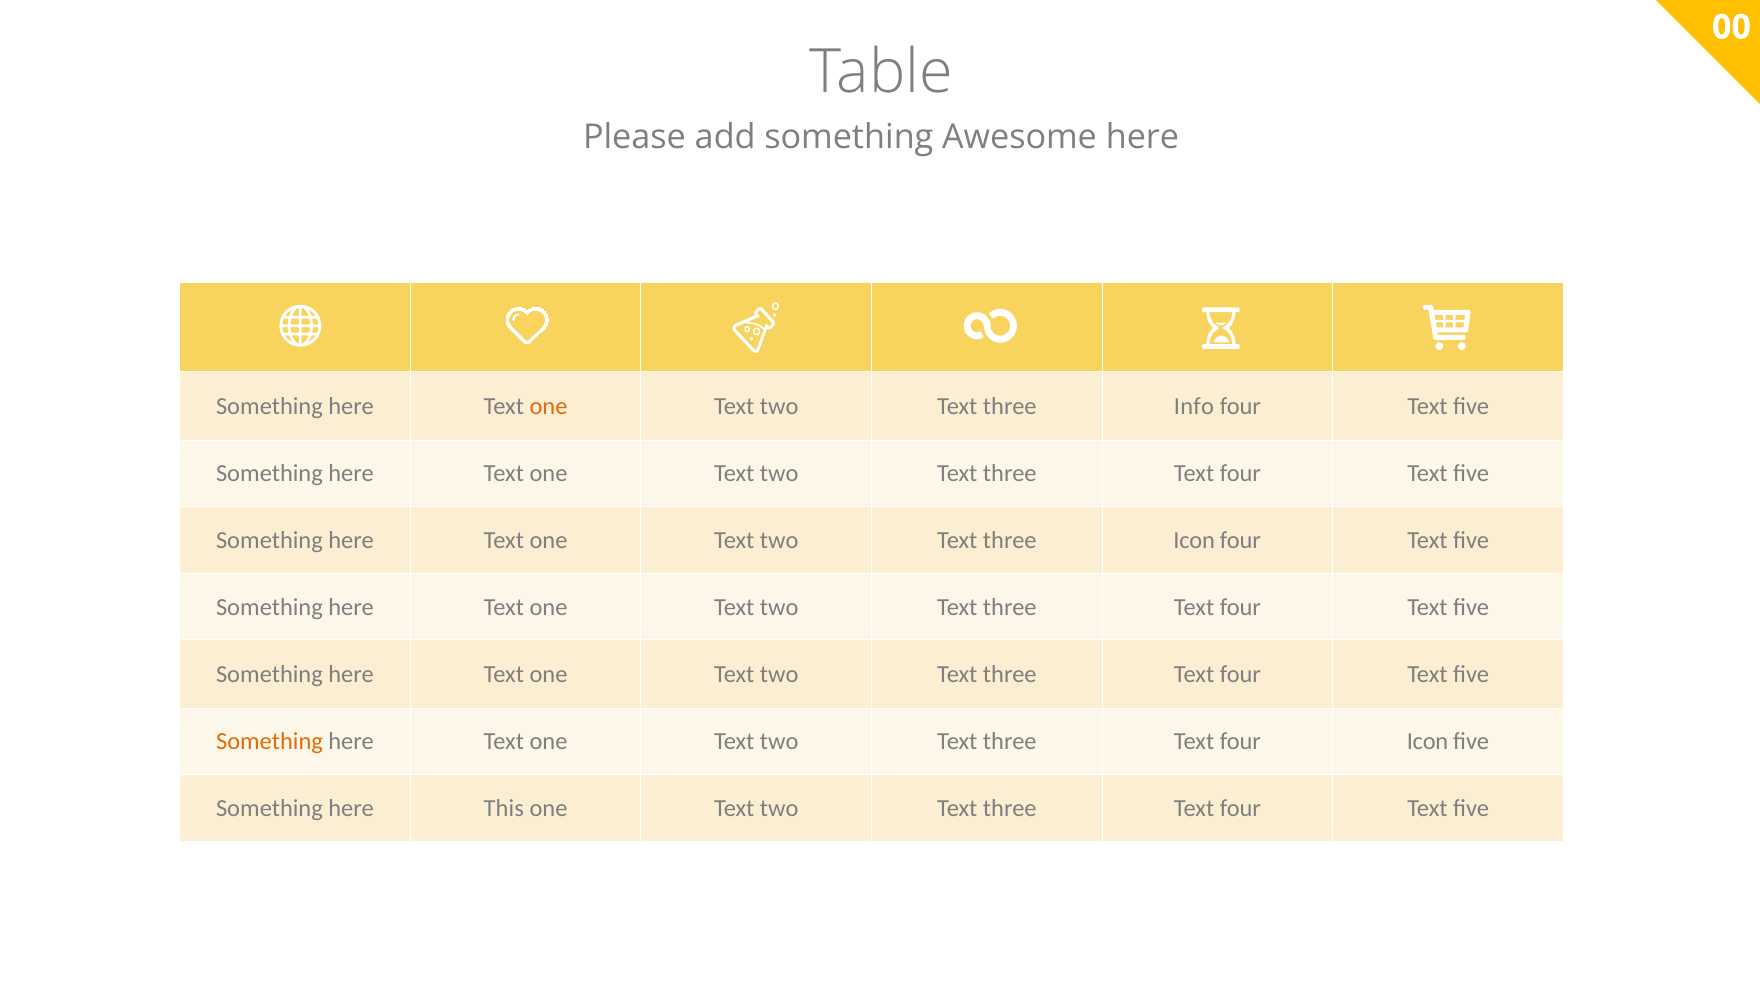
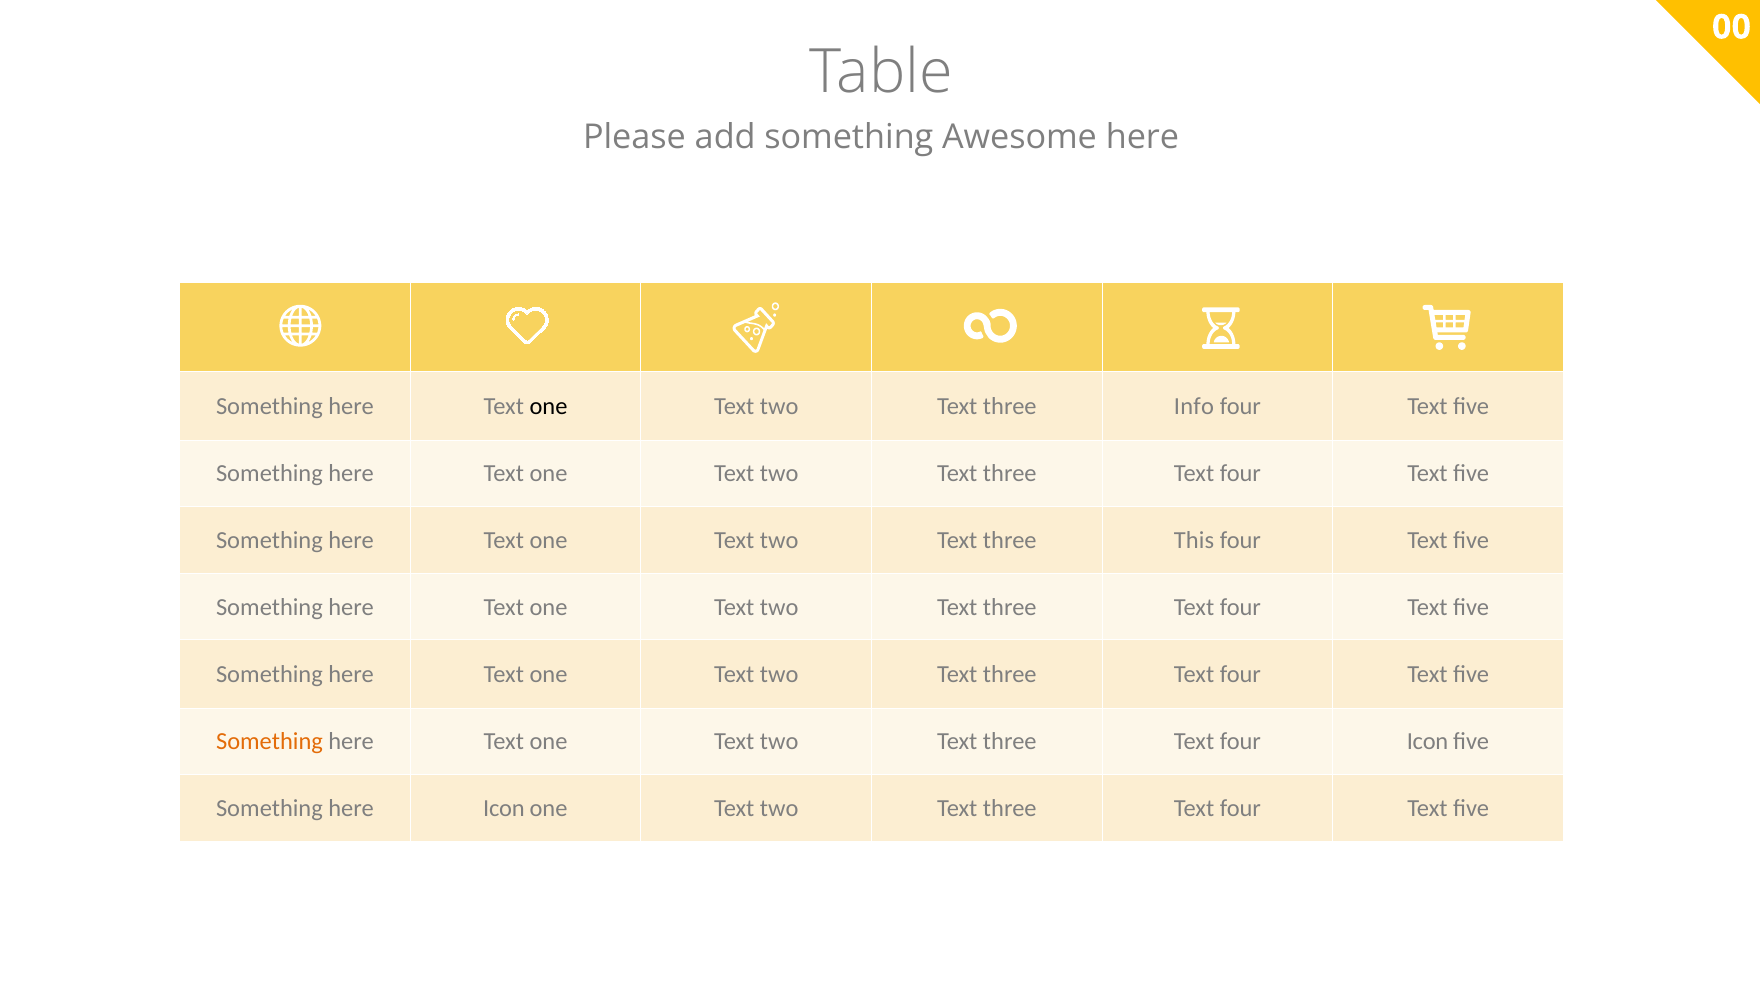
one at (549, 406) colour: orange -> black
three Icon: Icon -> This
here This: This -> Icon
